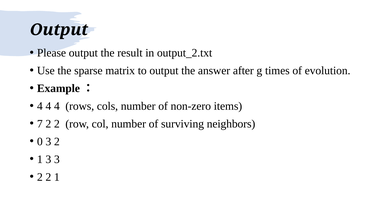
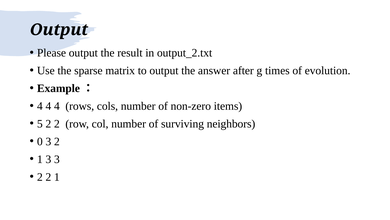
7: 7 -> 5
